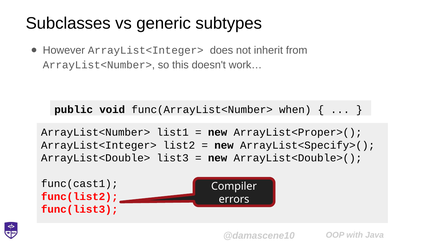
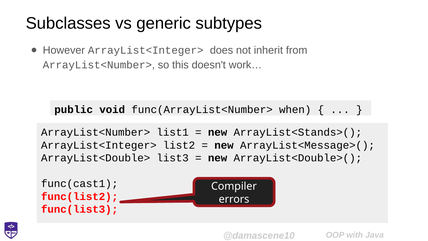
ArrayList<Proper>(: ArrayList<Proper>( -> ArrayList<Stands>(
ArrayList<Specify>(: ArrayList<Specify>( -> ArrayList<Message>(
